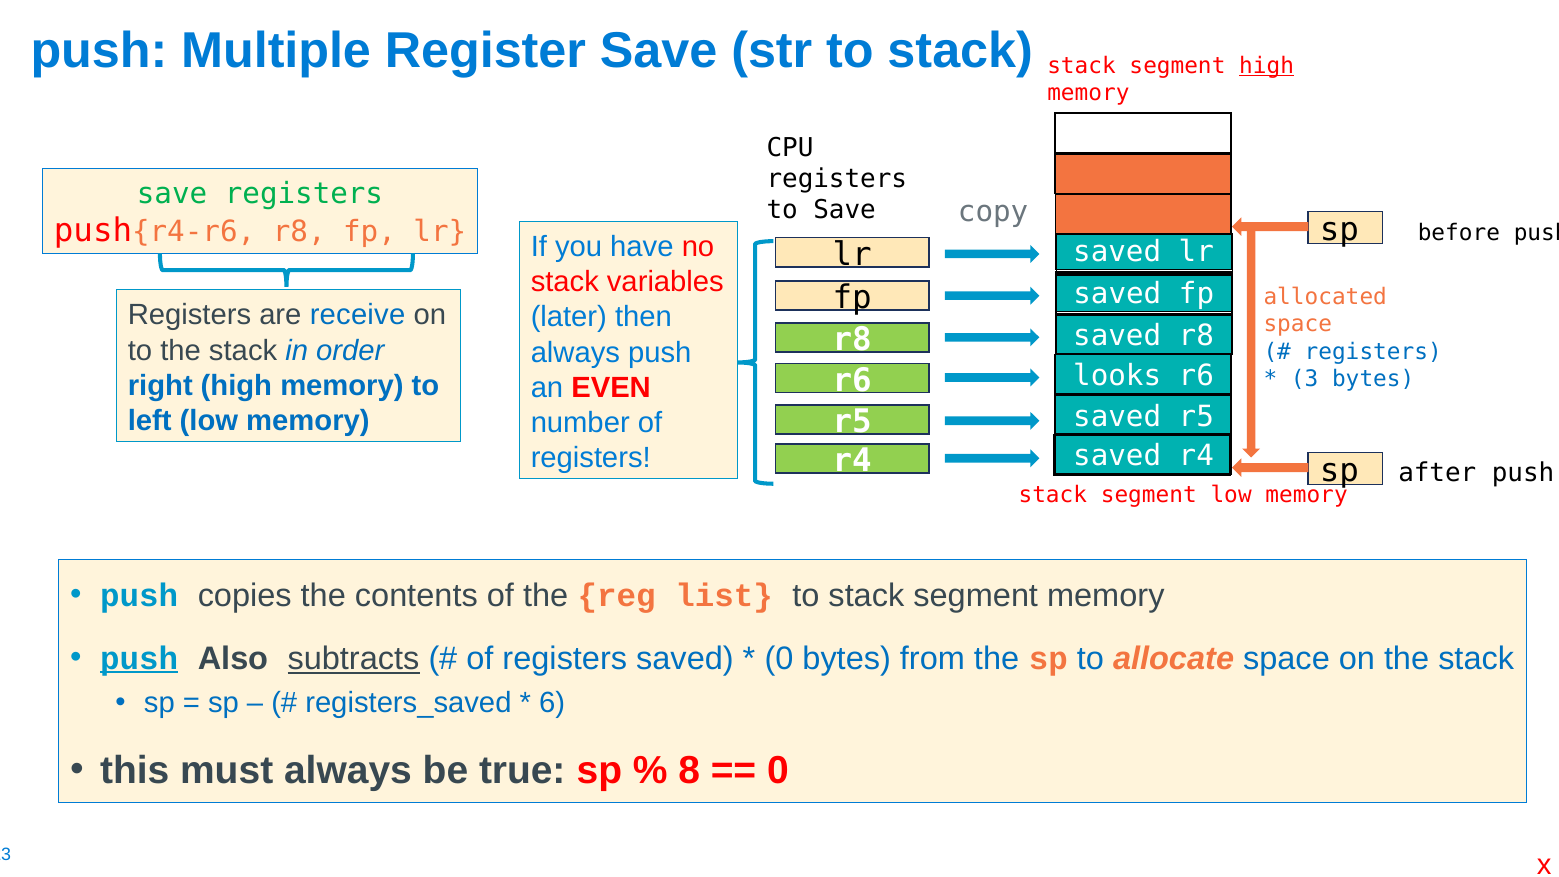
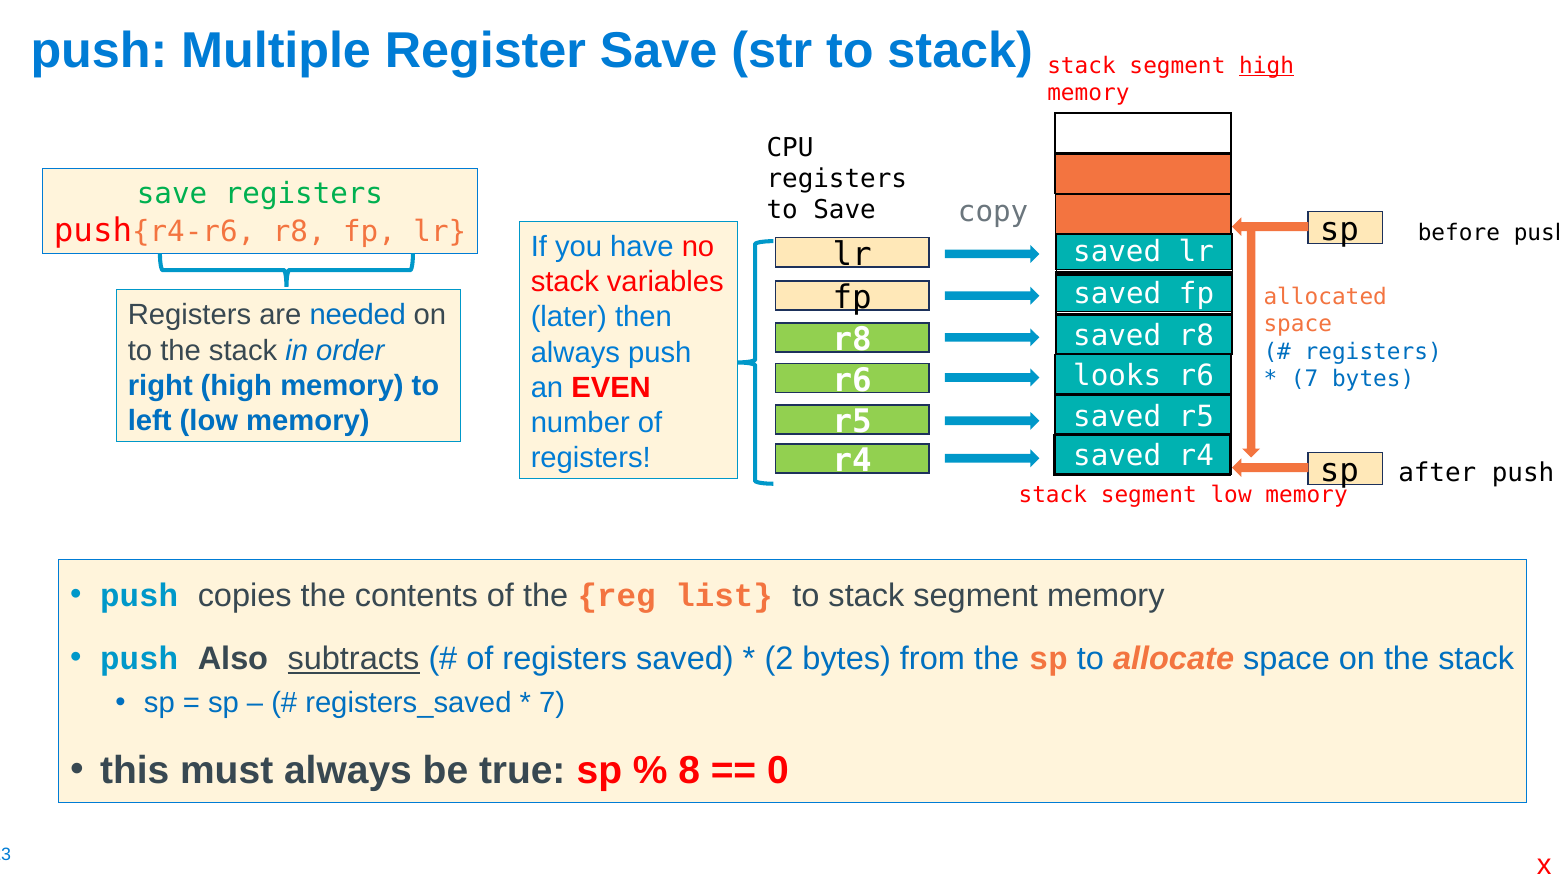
receive: receive -> needed
3 at (1305, 379): 3 -> 7
push at (139, 658) underline: present -> none
0 at (779, 658): 0 -> 2
6 at (552, 703): 6 -> 7
